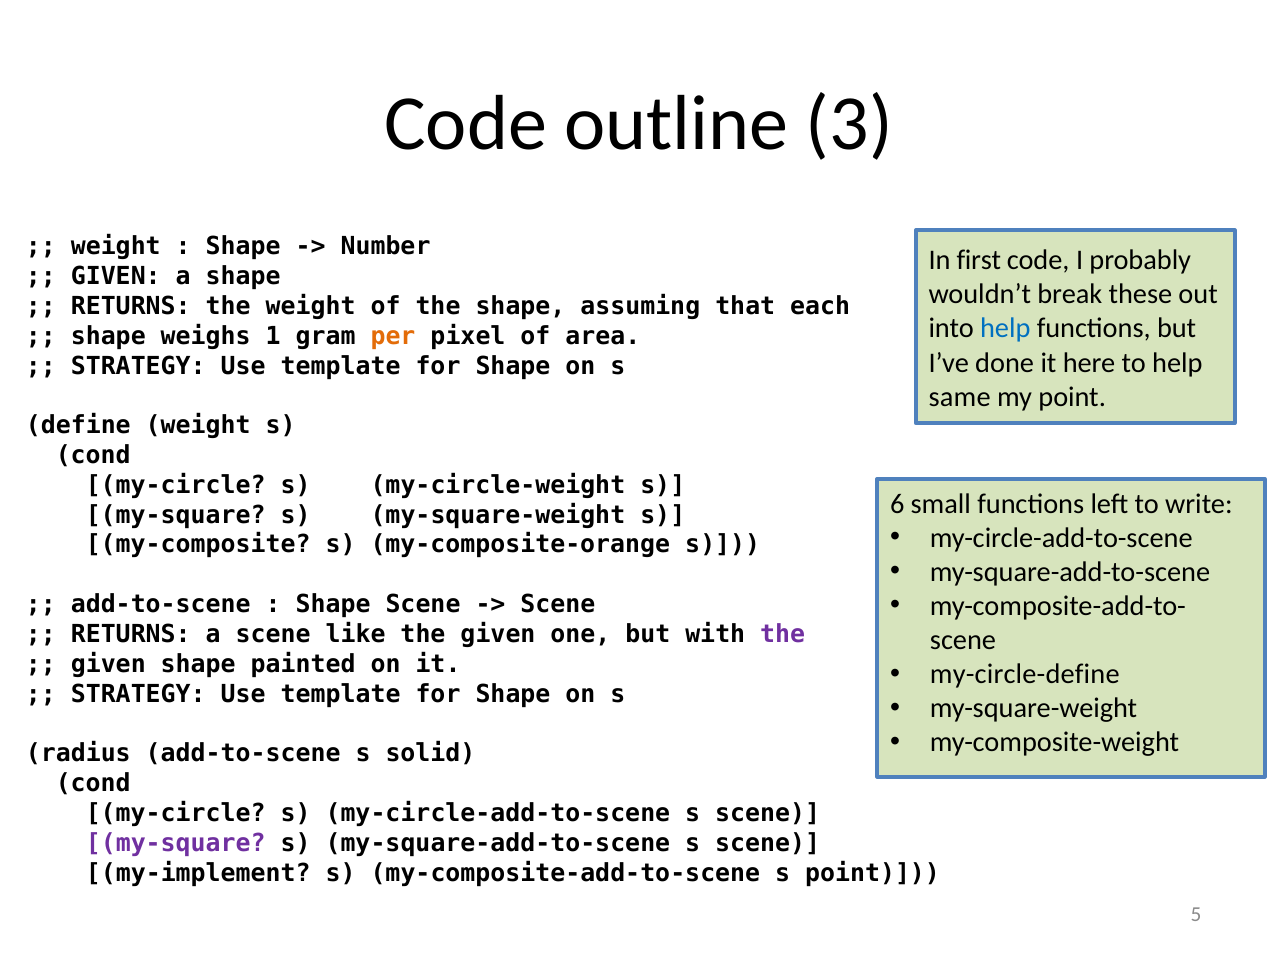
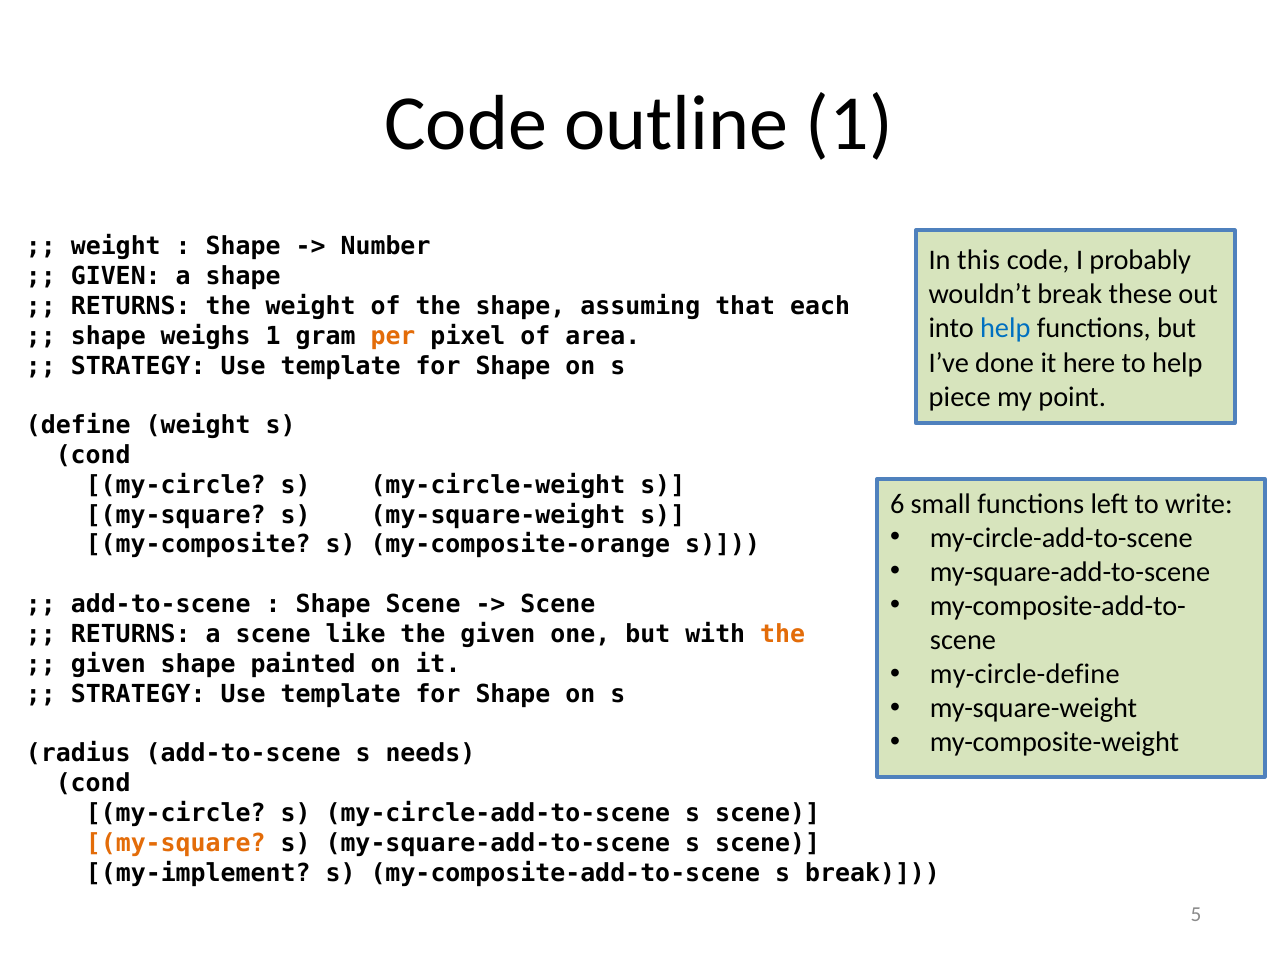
outline 3: 3 -> 1
first: first -> this
same: same -> piece
the at (783, 635) colour: purple -> orange
solid: solid -> needs
my-square at (176, 843) colour: purple -> orange
s point: point -> break
